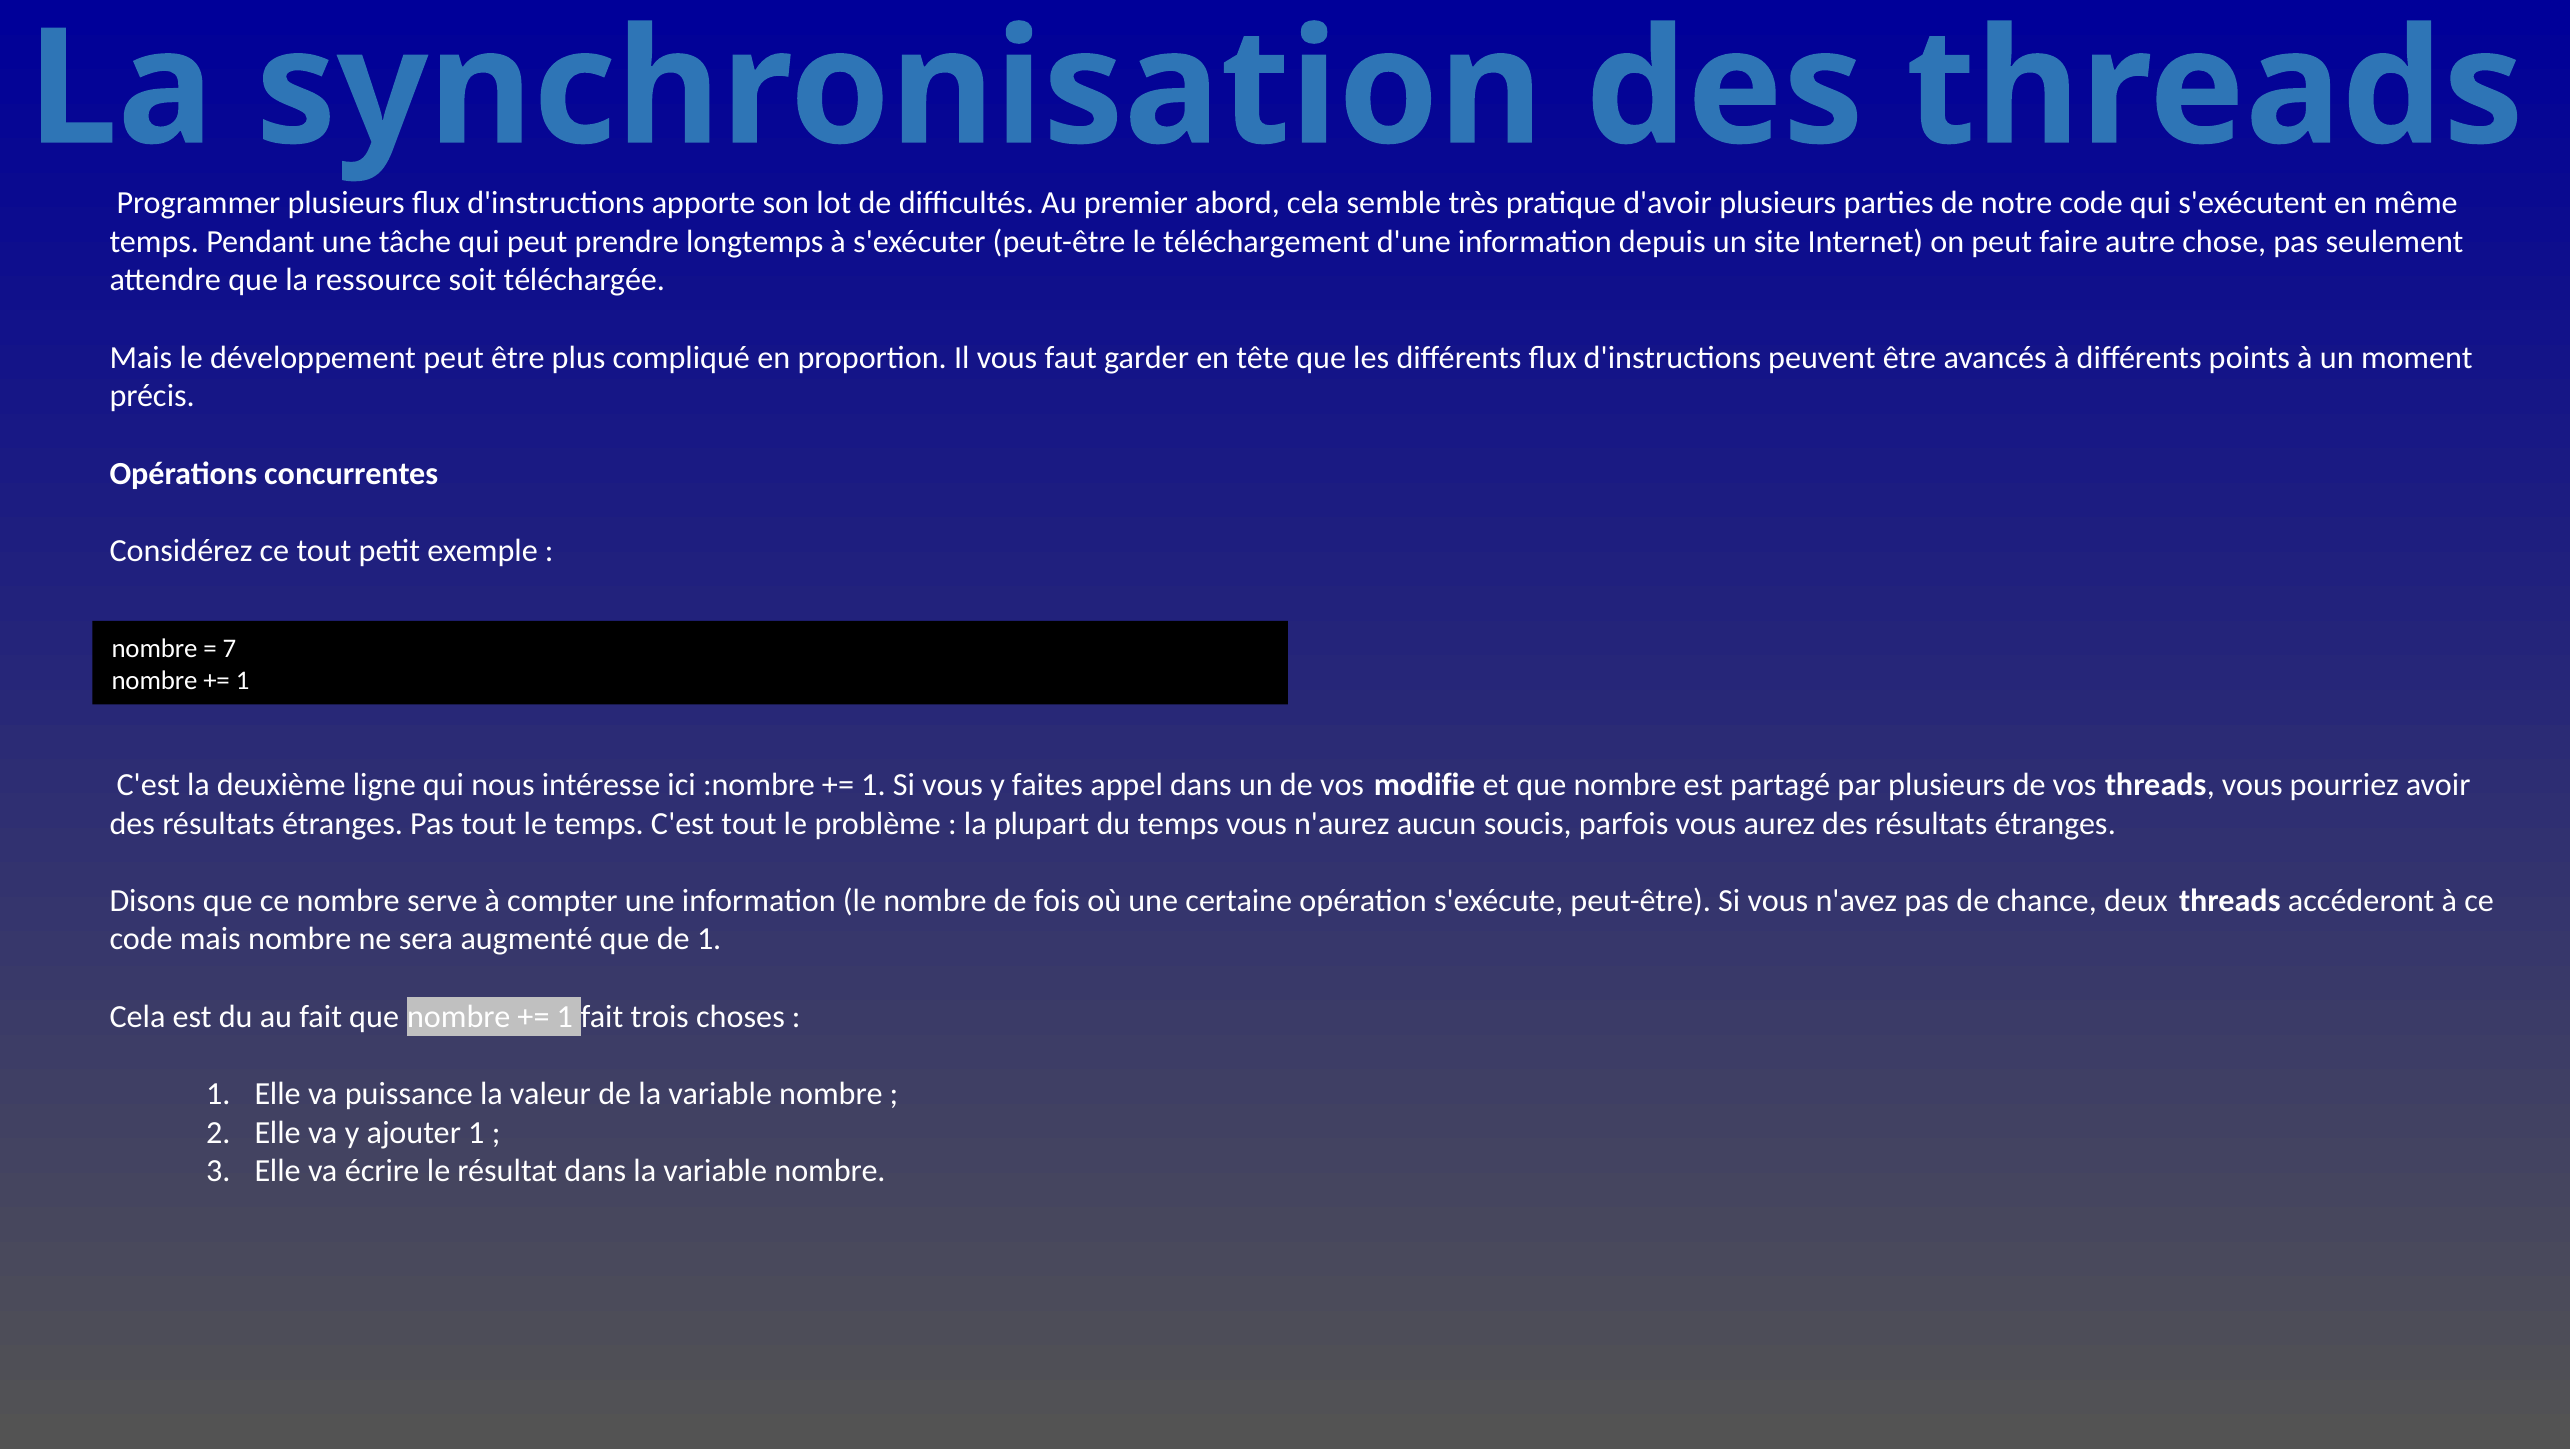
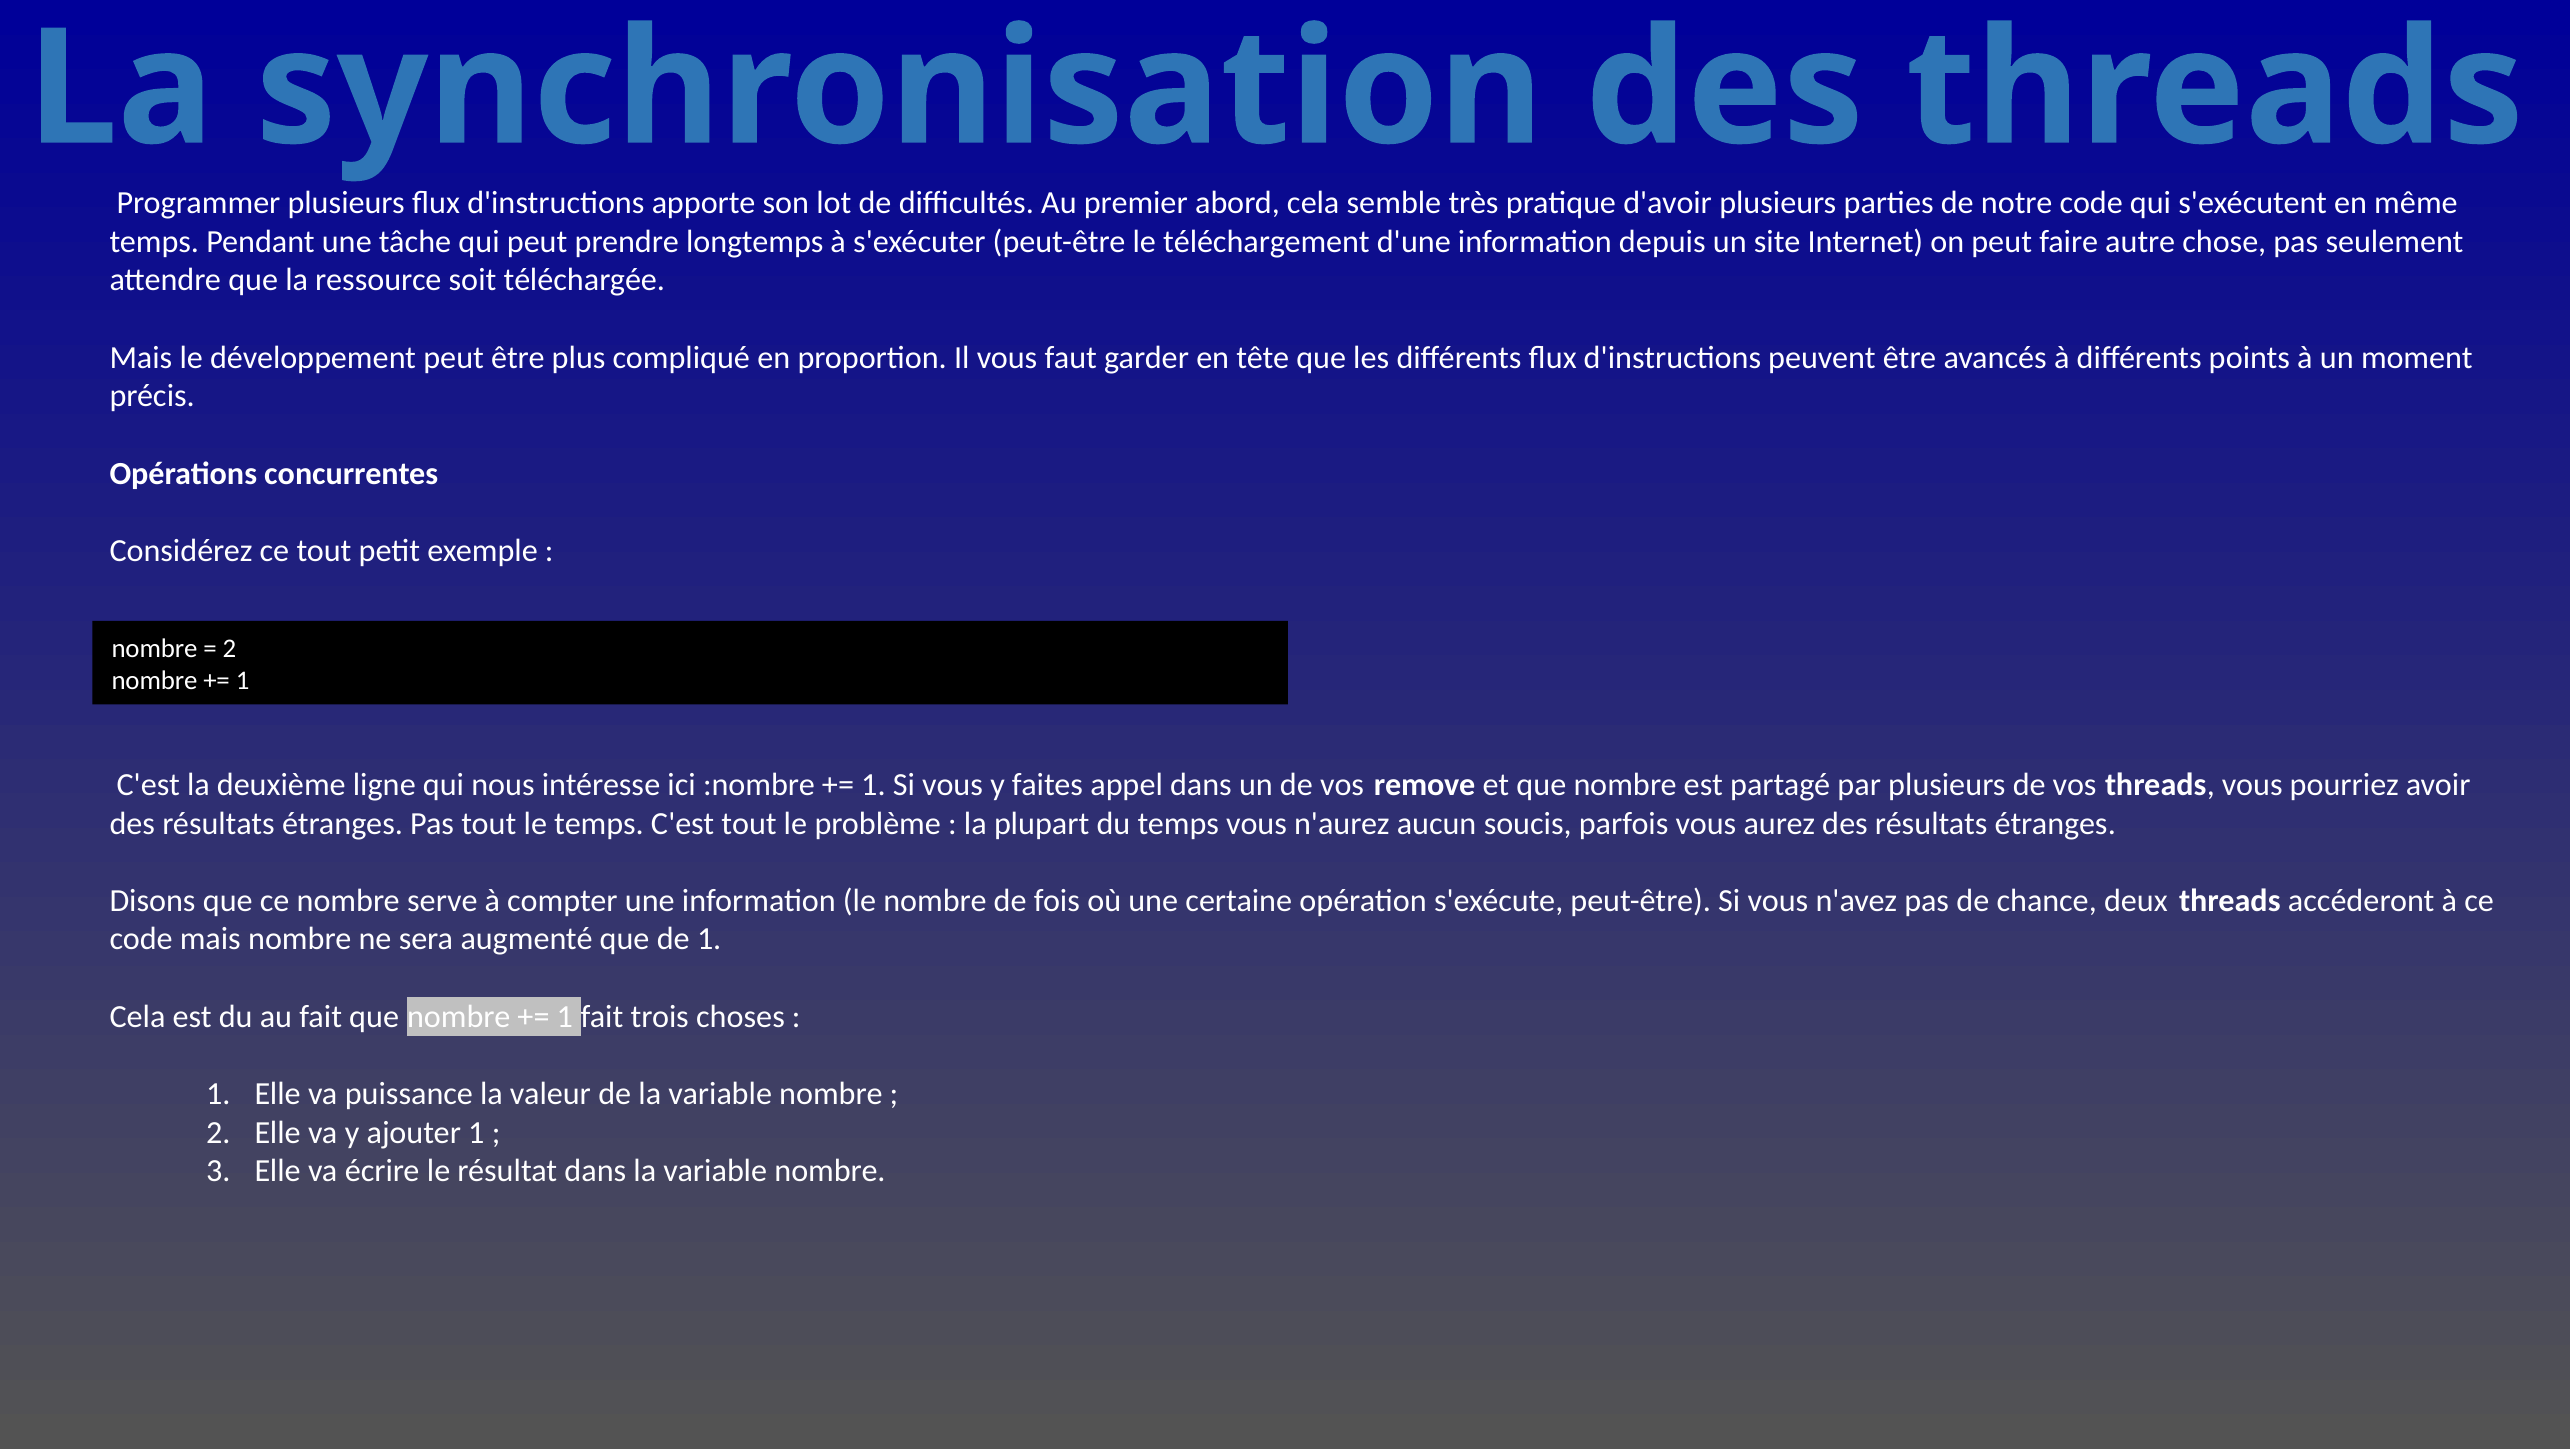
7 at (229, 648): 7 -> 2
modifie: modifie -> remove
